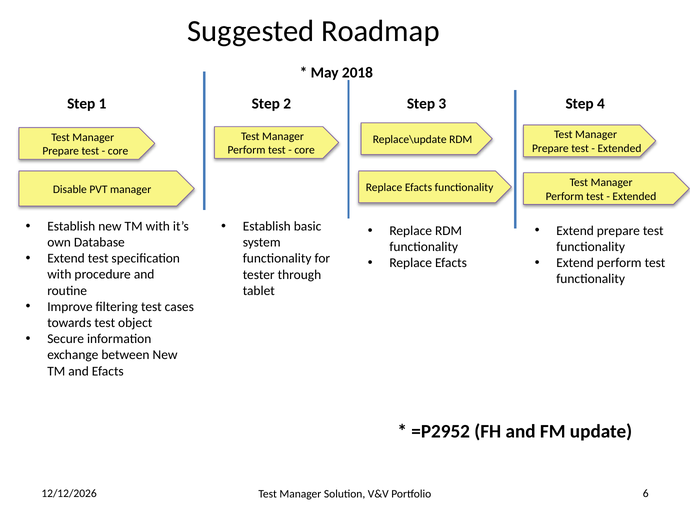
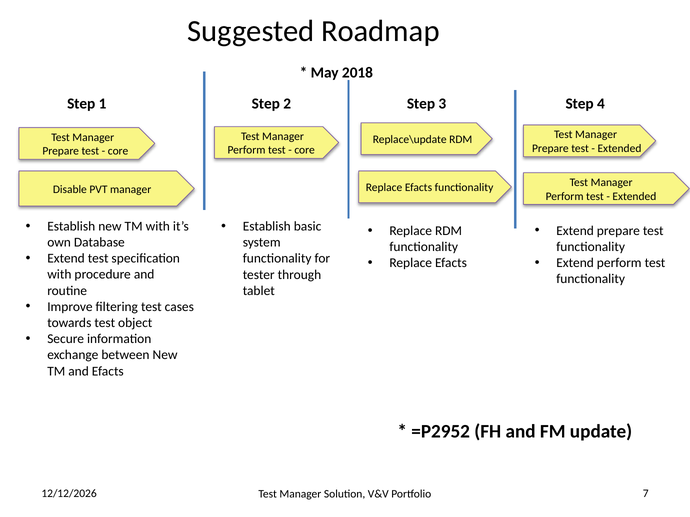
6: 6 -> 7
